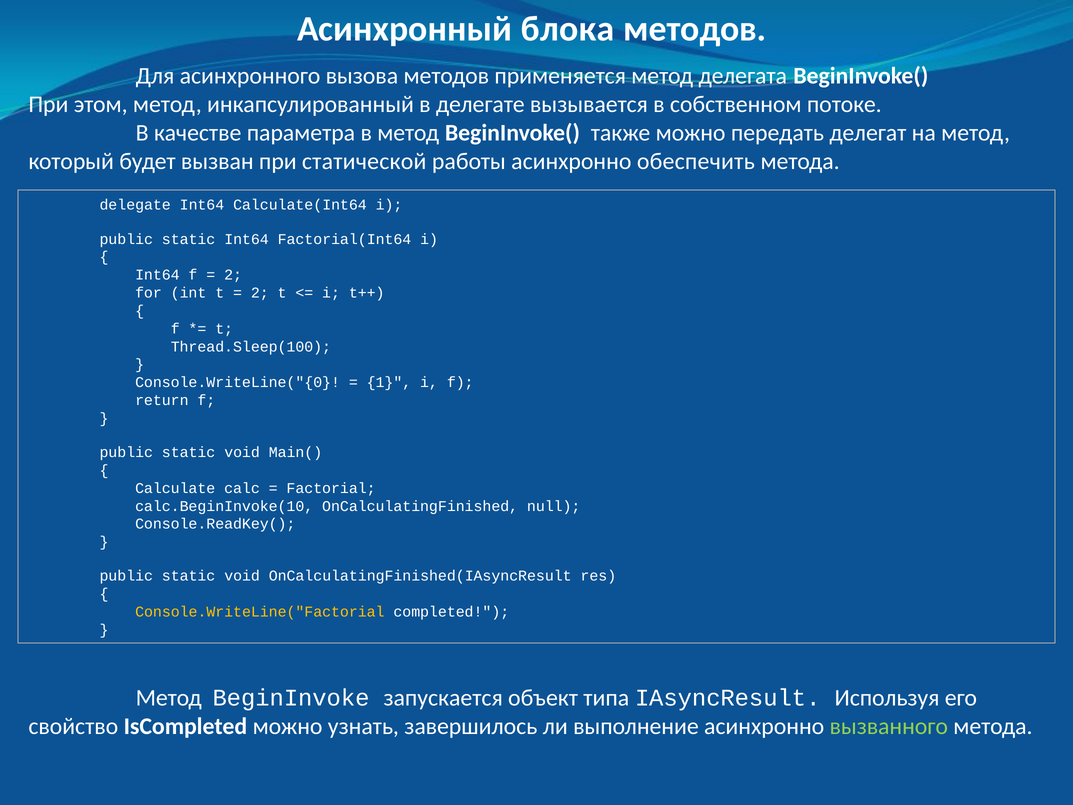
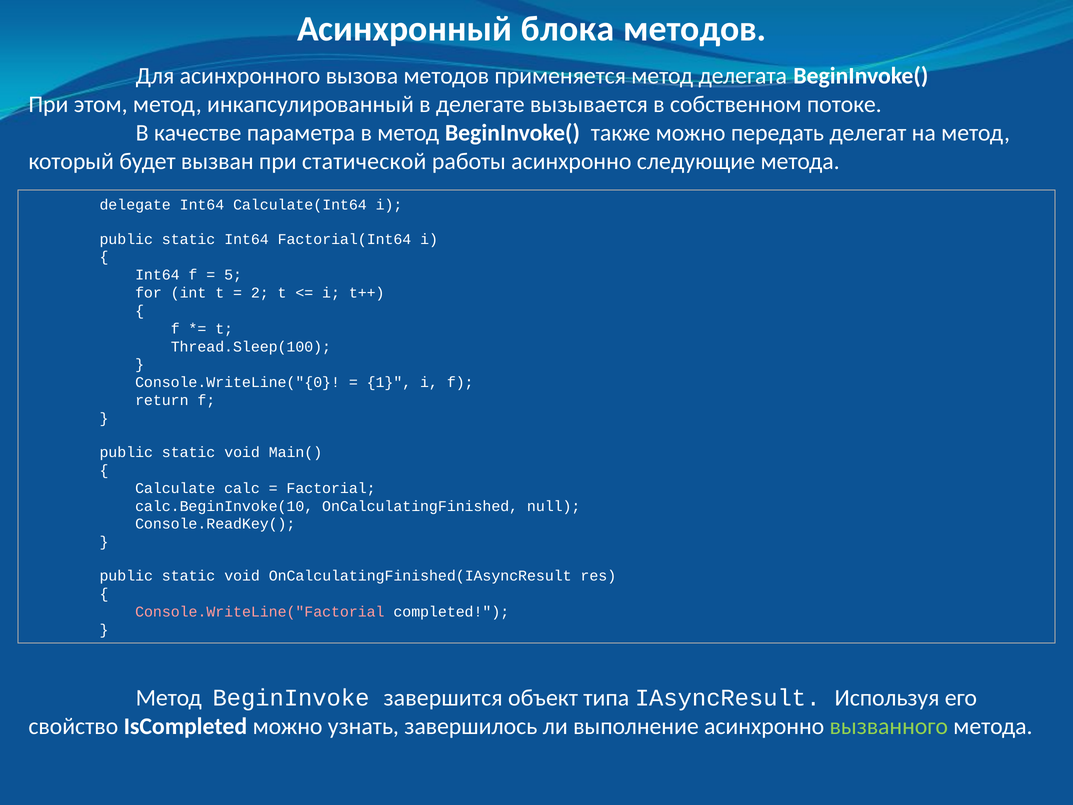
обеспечить: обеспечить -> следующие
2 at (233, 275): 2 -> 5
Console.WriteLine("Factorial colour: yellow -> pink
запускается: запускается -> завершится
